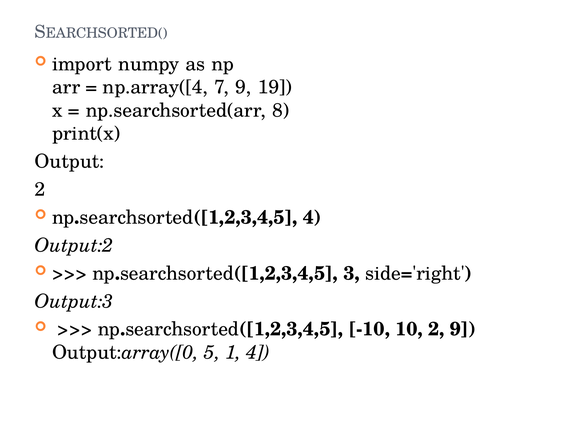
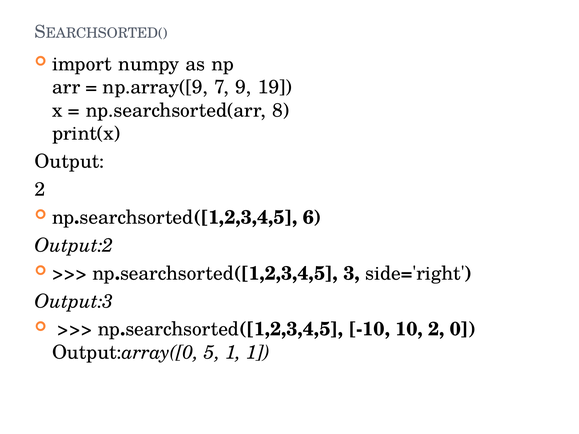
np.array([4: np.array([4 -> np.array([9
np.searchsorted([1,2,3,4,5 4: 4 -> 6
2 9: 9 -> 0
1 4: 4 -> 1
